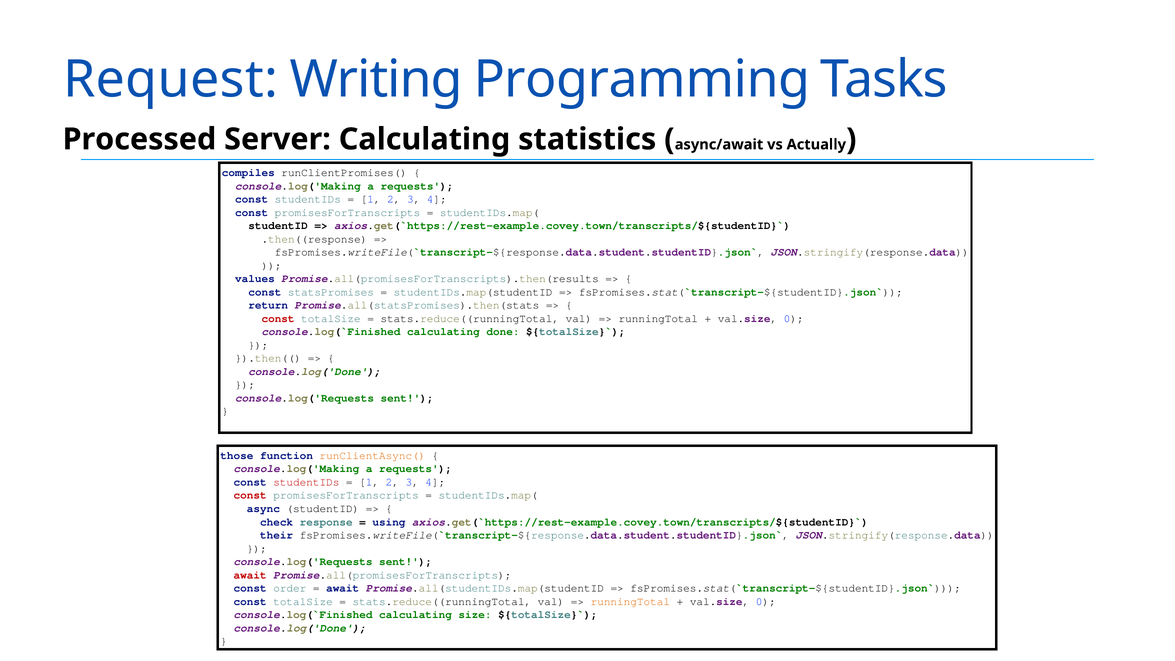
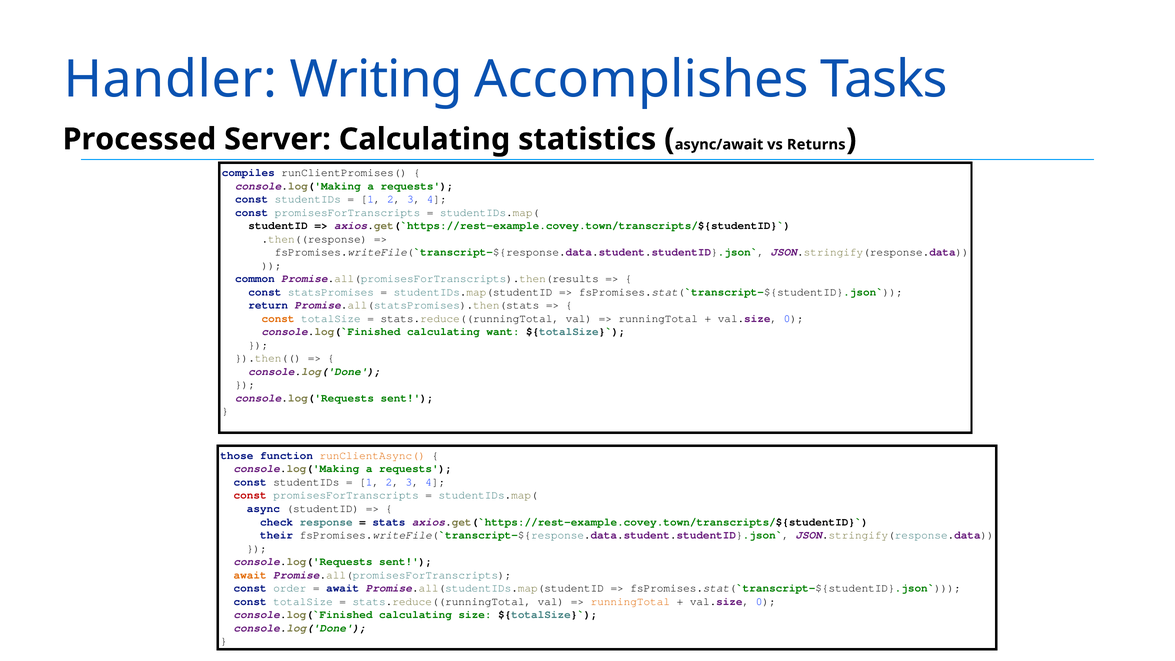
Request: Request -> Handler
Programming: Programming -> Accomplishes
Actually: Actually -> Returns
values: values -> common
const at (278, 319) colour: red -> orange
done: done -> want
studentIDs at (306, 482) colour: red -> black
using: using -> stats
await at (250, 575) colour: red -> orange
